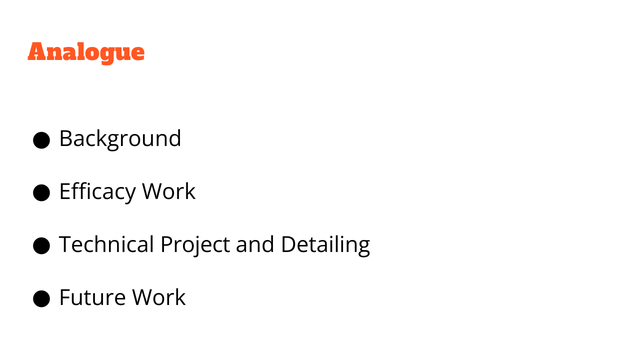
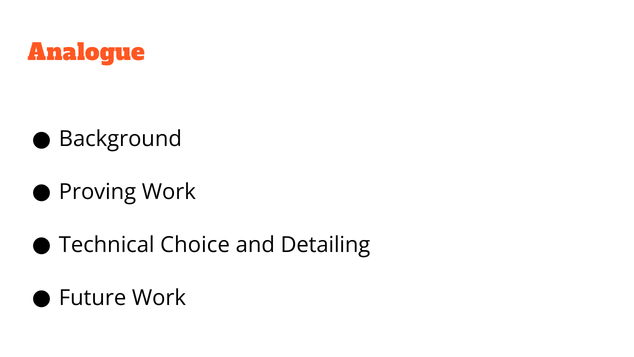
Efficacy: Efficacy -> Proving
Project: Project -> Choice
